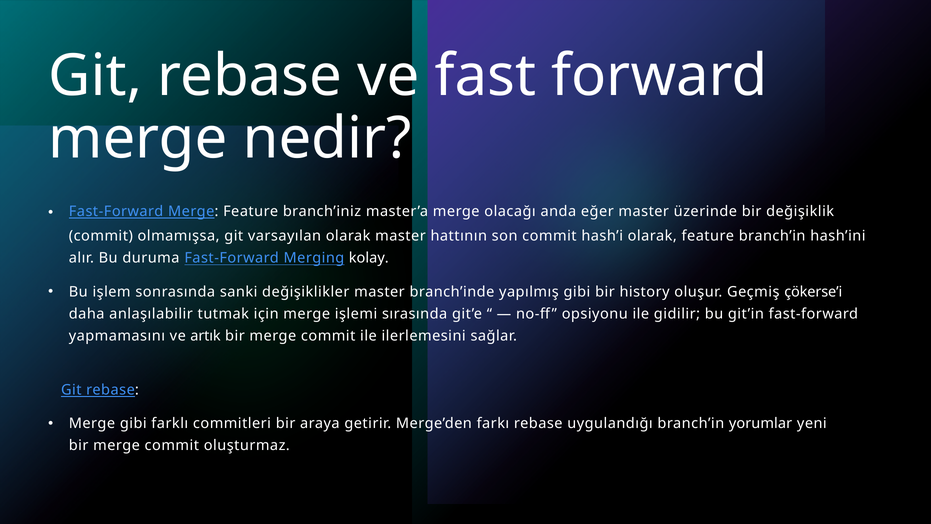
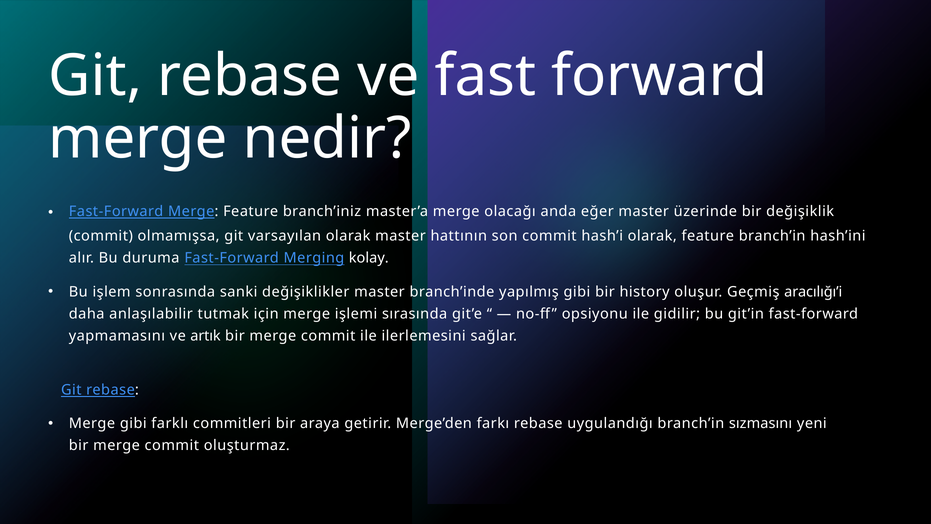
çökerse’i: çökerse’i -> aracılığı’i
yorumlar: yorumlar -> sızmasını
